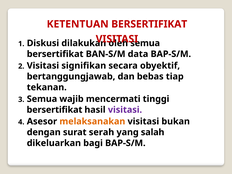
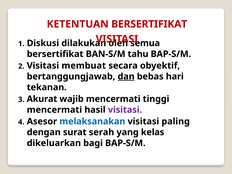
data: data -> tahu
signifikan: signifikan -> membuat
dan underline: none -> present
tiap: tiap -> hari
Semua at (42, 99): Semua -> Akurat
bersertifikat at (54, 110): bersertifikat -> mencermati
melaksanakan colour: orange -> blue
bukan: bukan -> paling
salah: salah -> kelas
